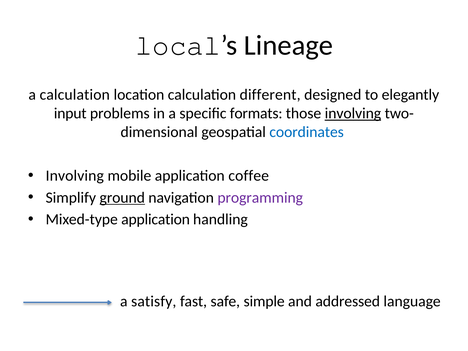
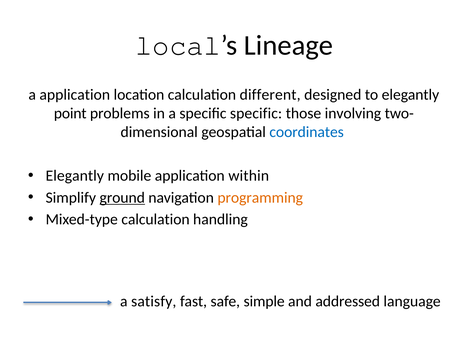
a calculation: calculation -> application
input: input -> point
specific formats: formats -> specific
involving at (353, 113) underline: present -> none
Involving at (75, 176): Involving -> Elegantly
coffee: coffee -> within
programming colour: purple -> orange
Mixed-type application: application -> calculation
